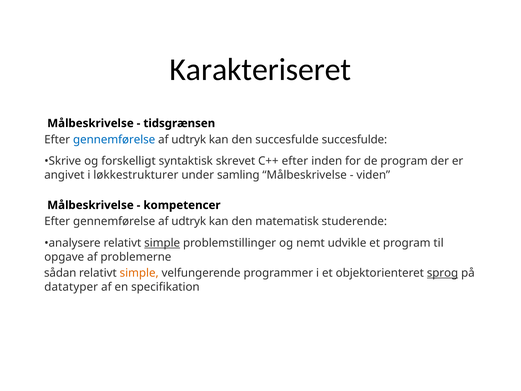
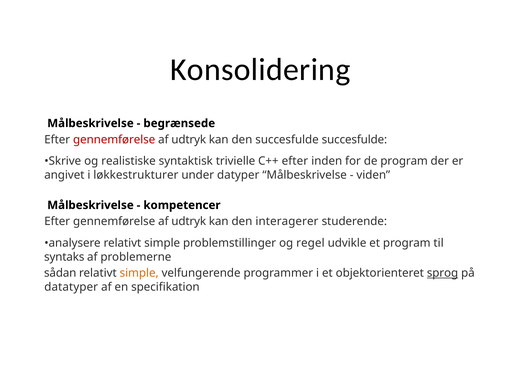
Karakteriseret: Karakteriseret -> Konsolidering
tidsgrænsen: tidsgrænsen -> begrænsede
gennemførelse at (114, 139) colour: blue -> red
forskelligt: forskelligt -> realistiske
skrevet: skrevet -> trivielle
samling: samling -> datyper
matematisk: matematisk -> interagerer
simple at (162, 243) underline: present -> none
nemt: nemt -> regel
opgave: opgave -> syntaks
